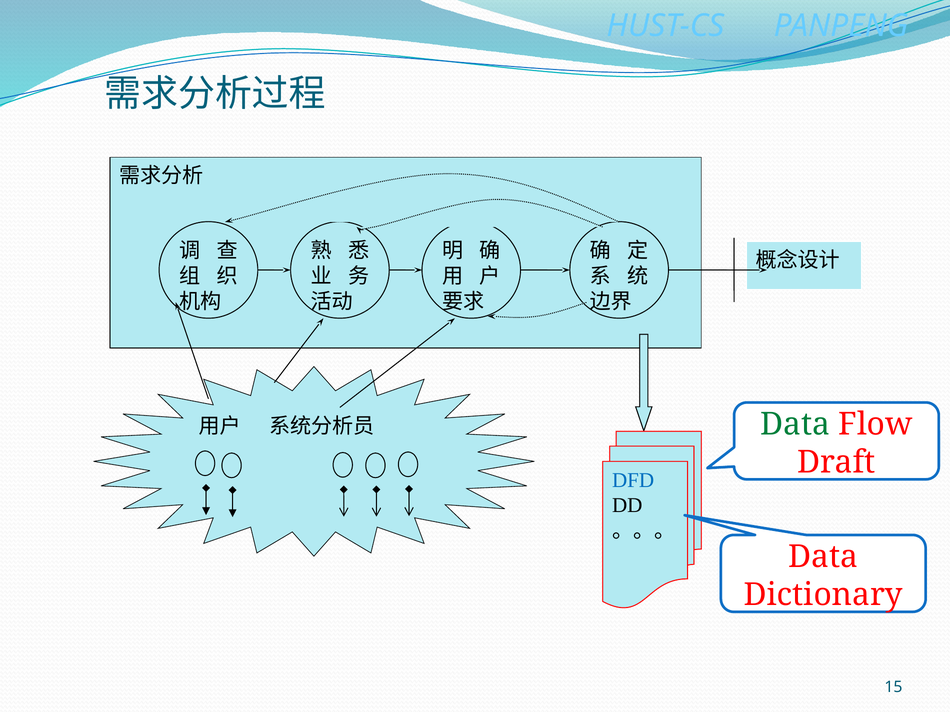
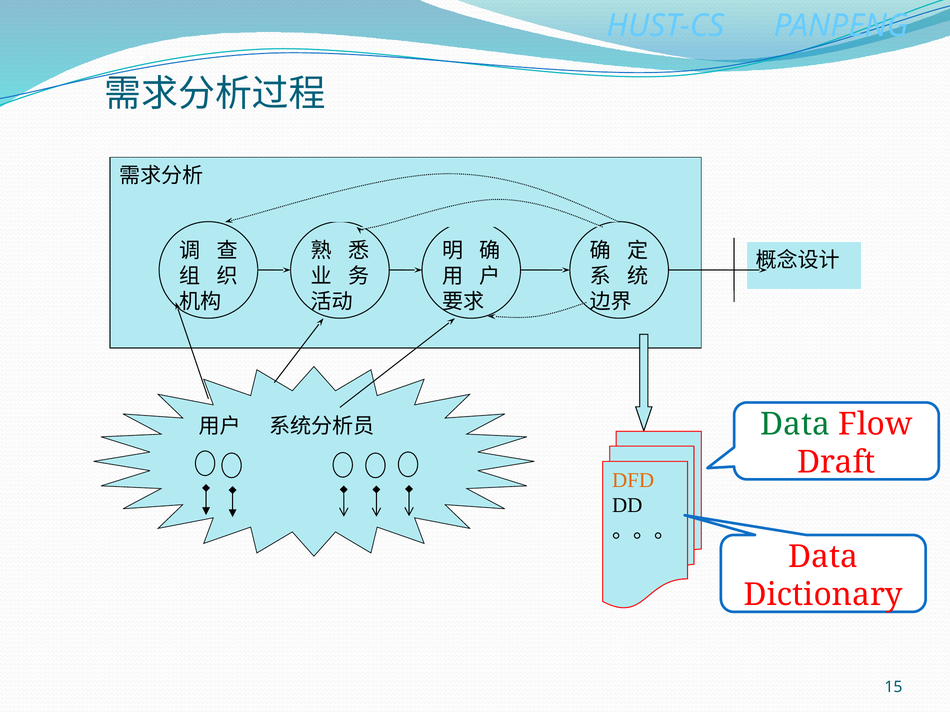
DFD colour: blue -> orange
